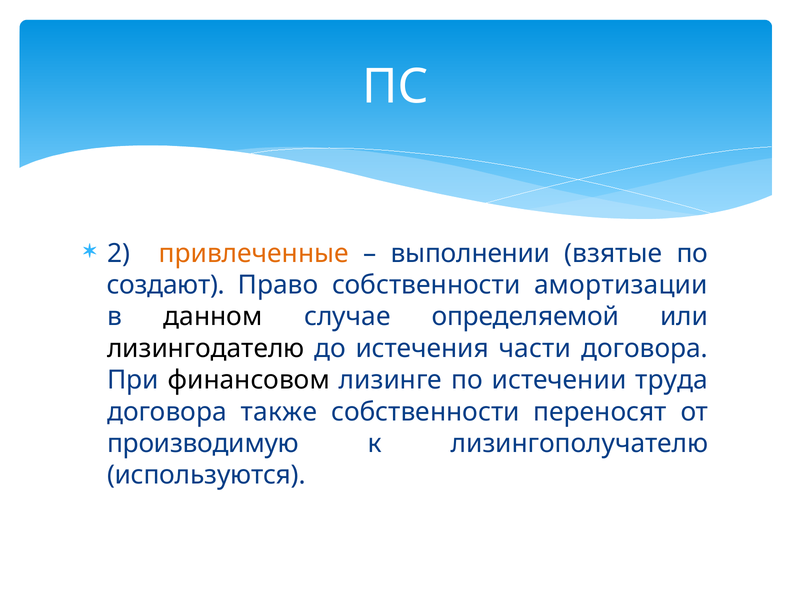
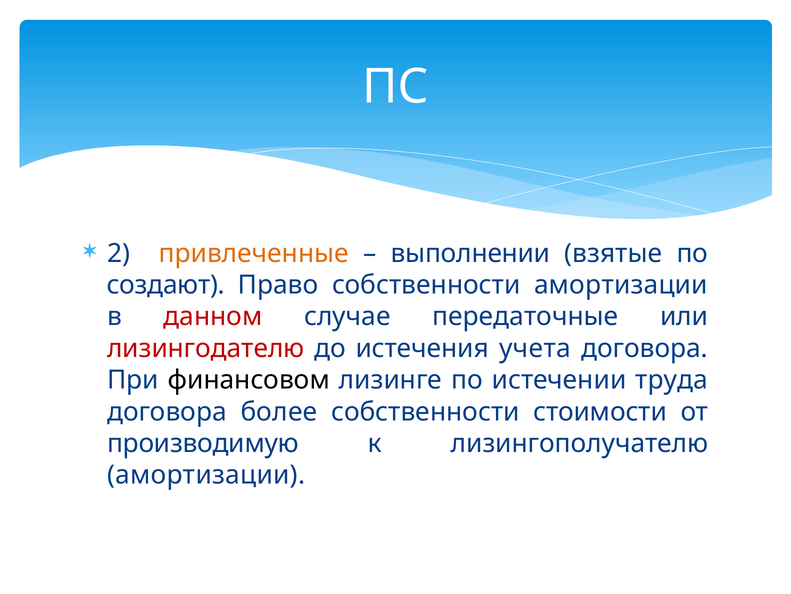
данном colour: black -> red
определяемой: определяемой -> передаточные
лизингодателю colour: black -> red
части: части -> учета
также: также -> более
переносят: переносят -> стоимости
используются at (206, 475): используются -> амортизации
